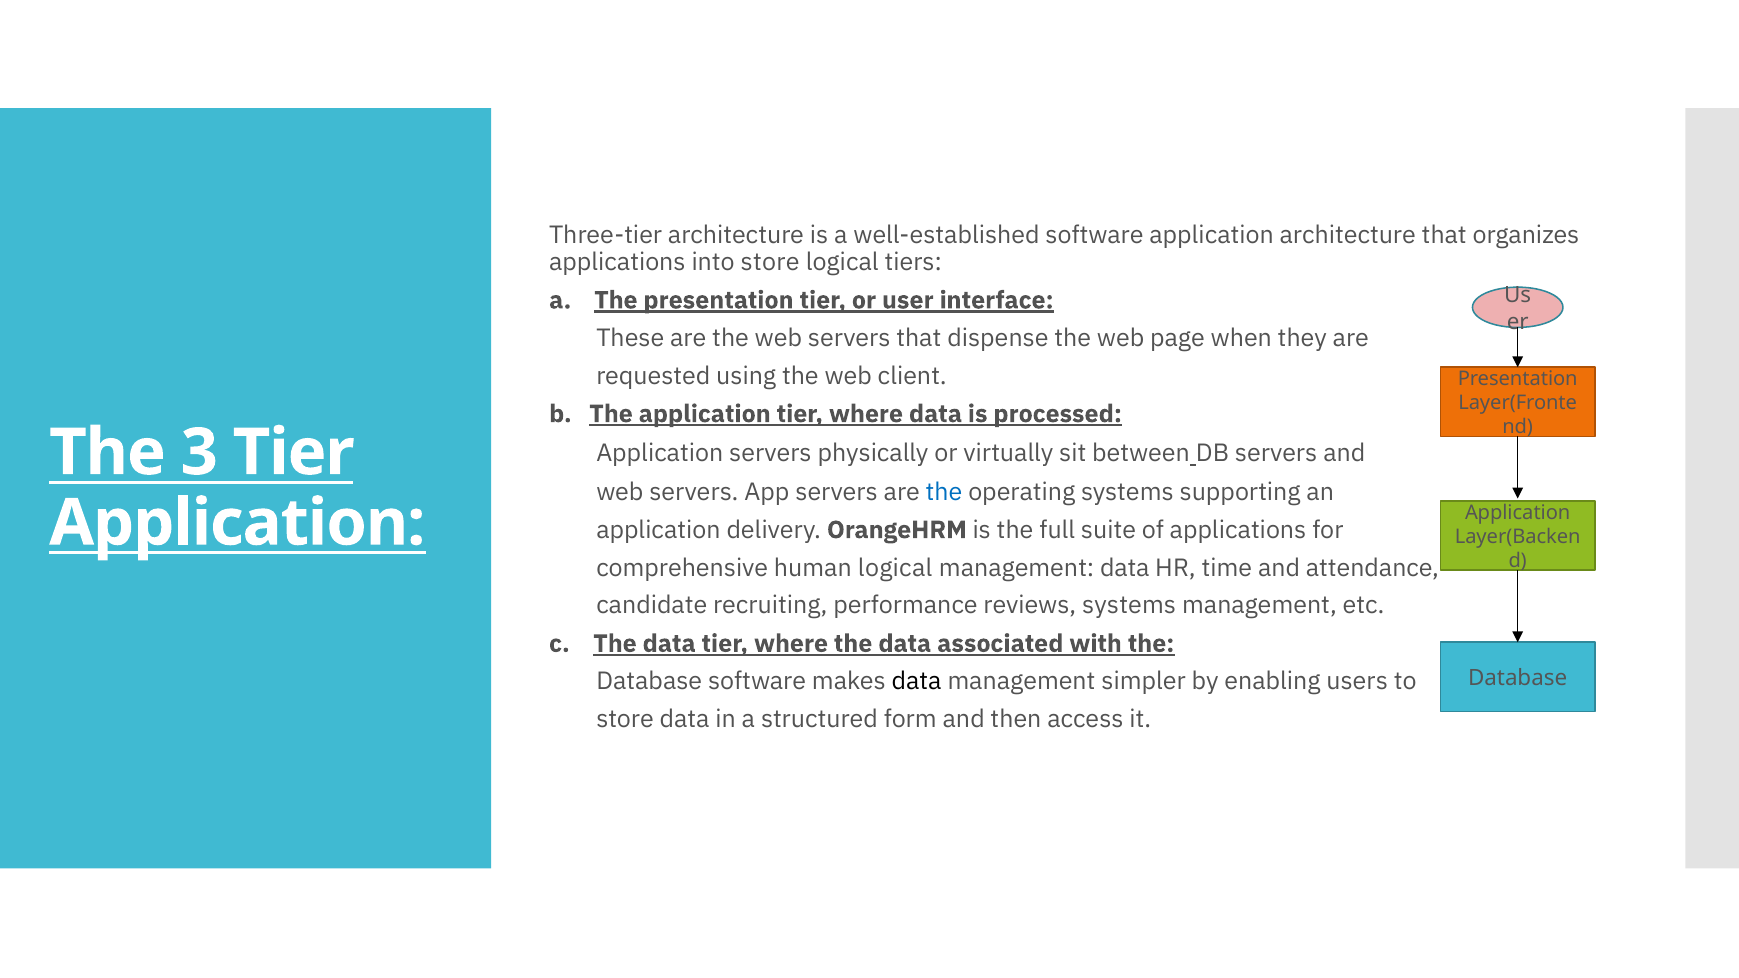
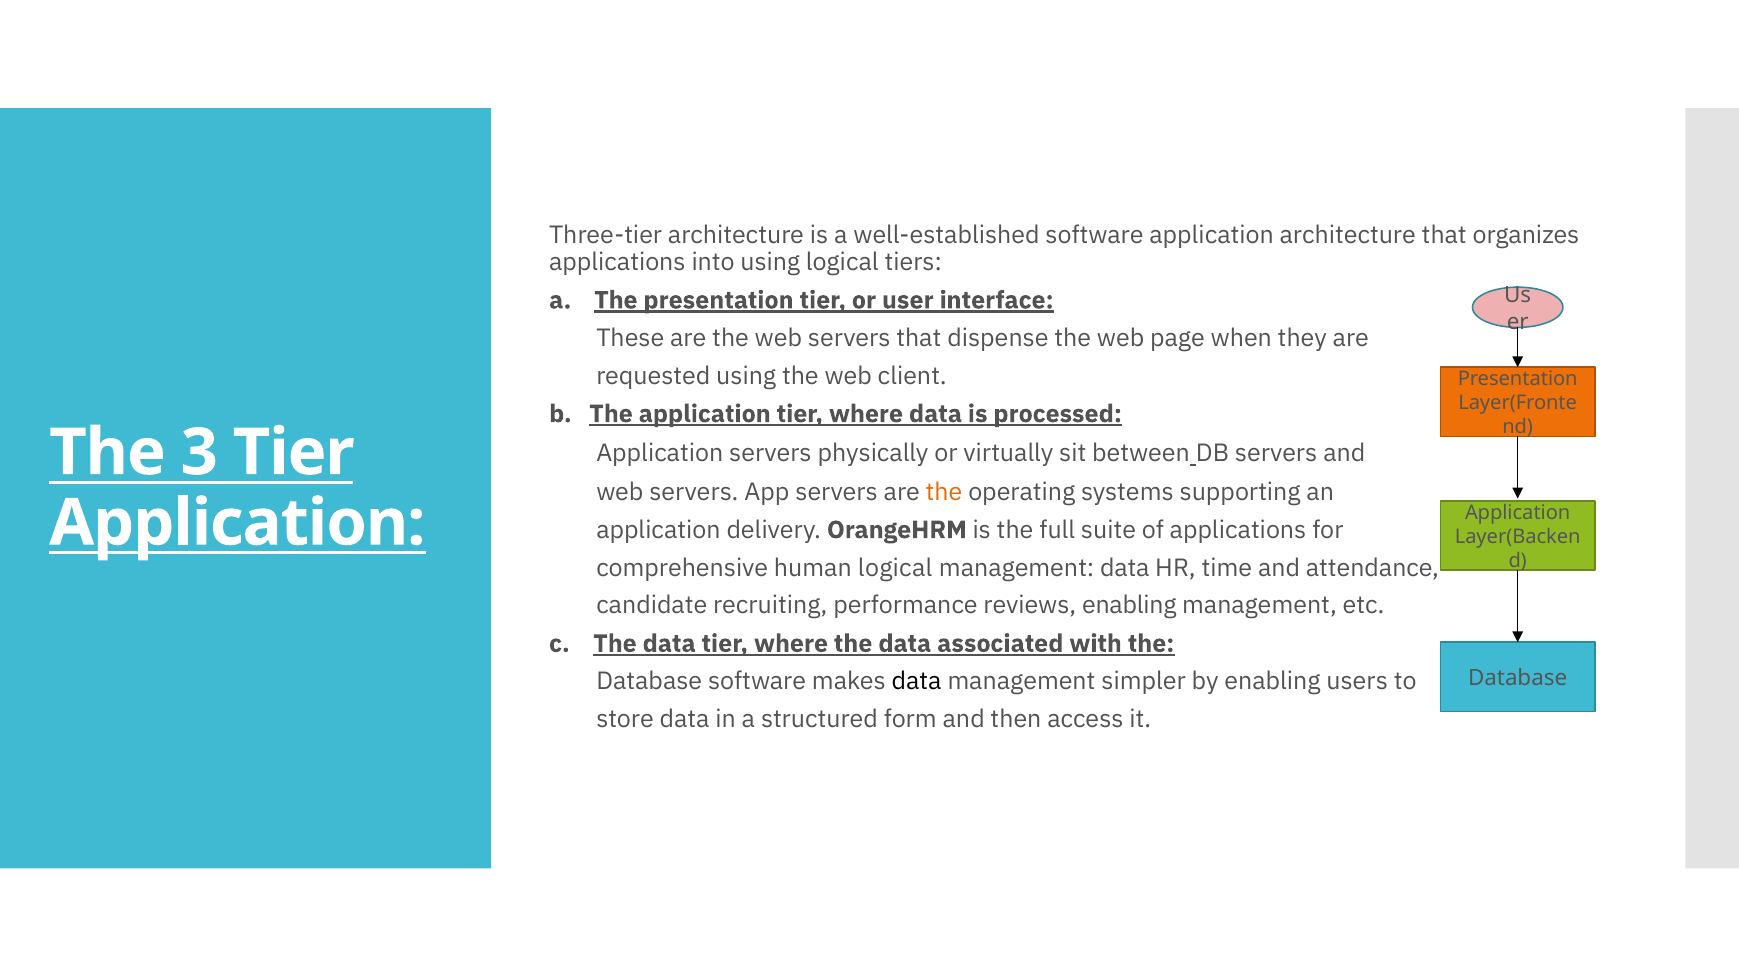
into store: store -> using
the at (944, 492) colour: blue -> orange
reviews systems: systems -> enabling
